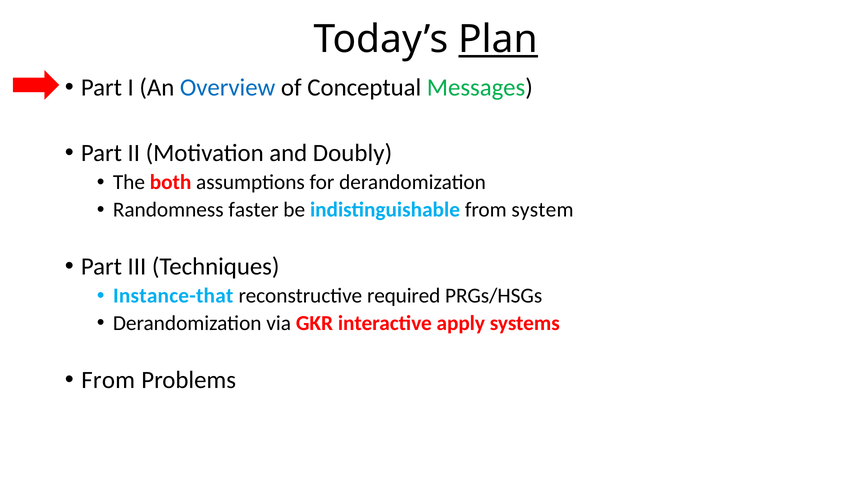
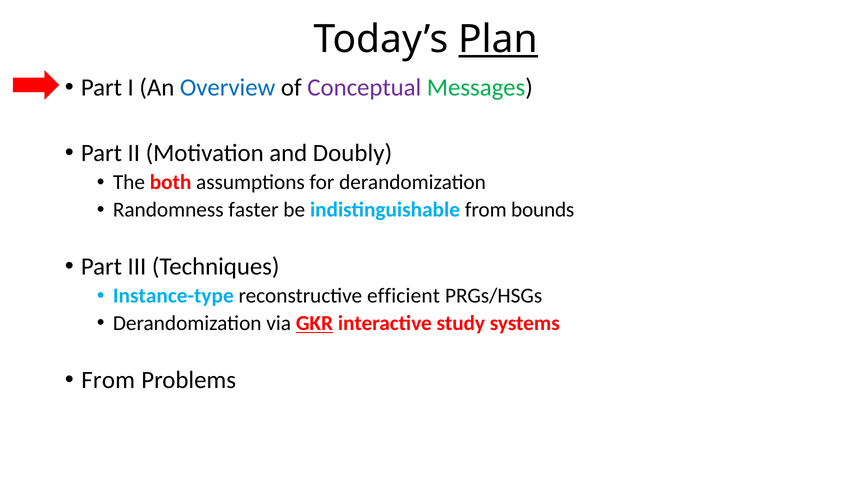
Conceptual colour: black -> purple
system: system -> bounds
Instance-that: Instance-that -> Instance-type
required: required -> efficient
GKR underline: none -> present
apply: apply -> study
